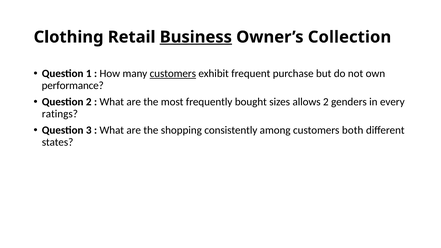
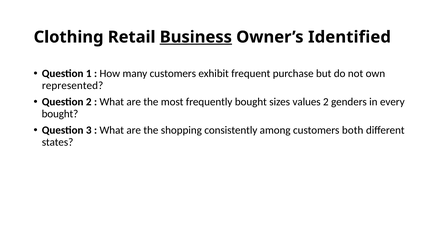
Collection: Collection -> Identified
customers at (173, 74) underline: present -> none
performance: performance -> represented
allows: allows -> values
ratings at (60, 114): ratings -> bought
